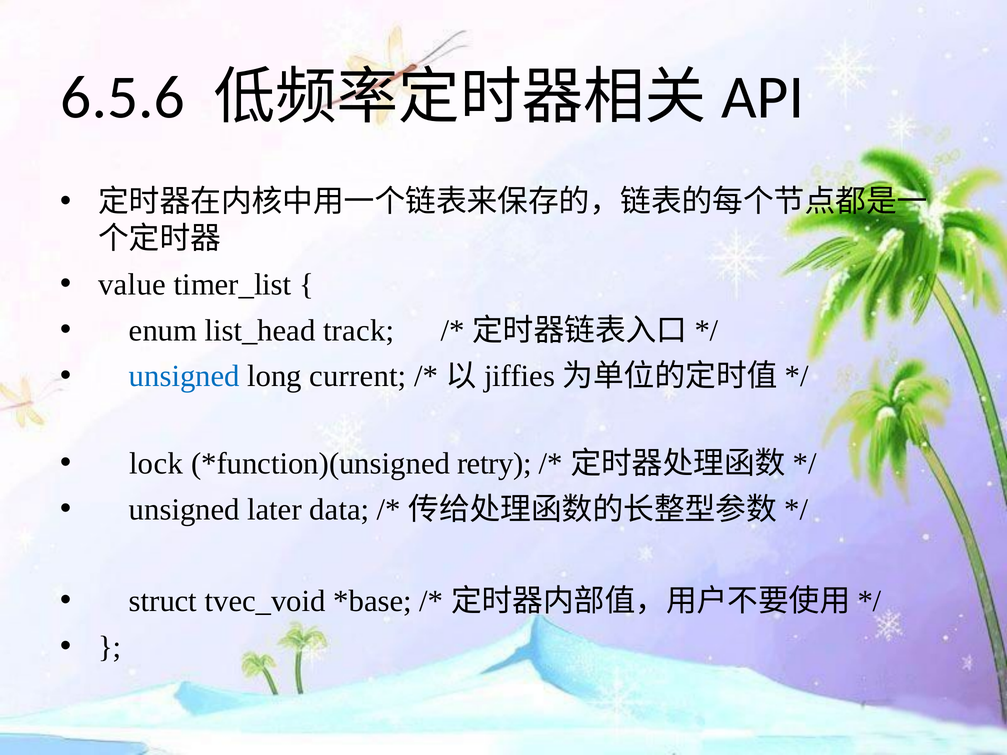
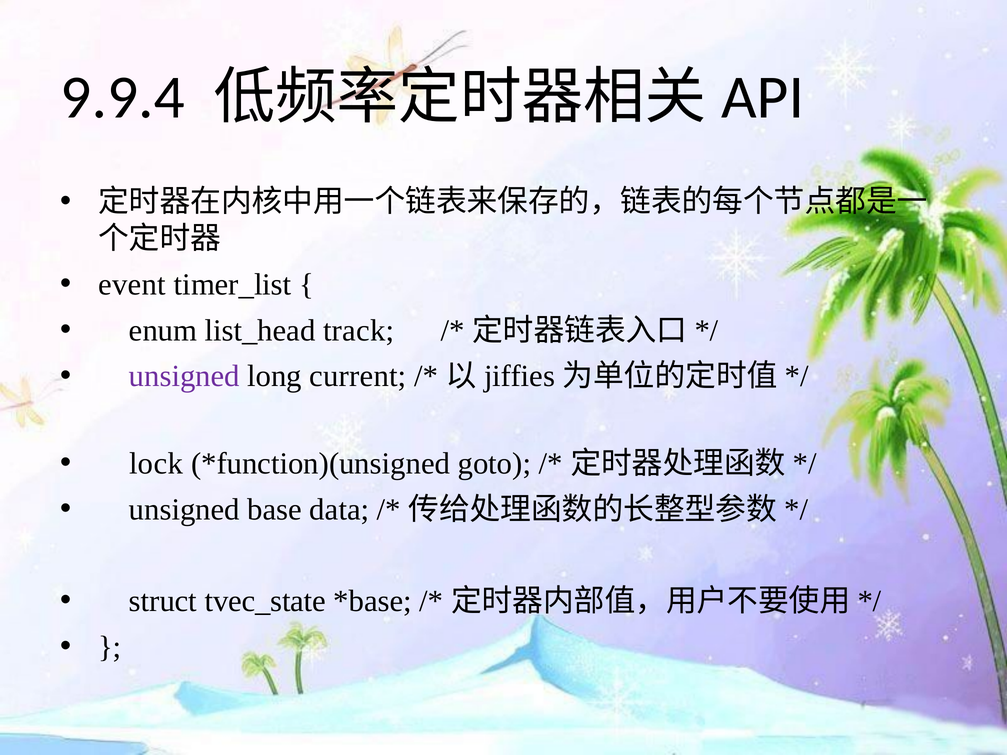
6.5.6: 6.5.6 -> 9.9.4
value: value -> event
unsigned at (184, 376) colour: blue -> purple
retry: retry -> goto
later: later -> base
tvec_void: tvec_void -> tvec_state
